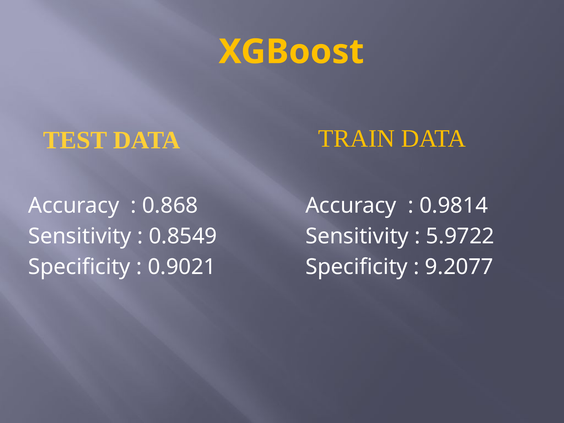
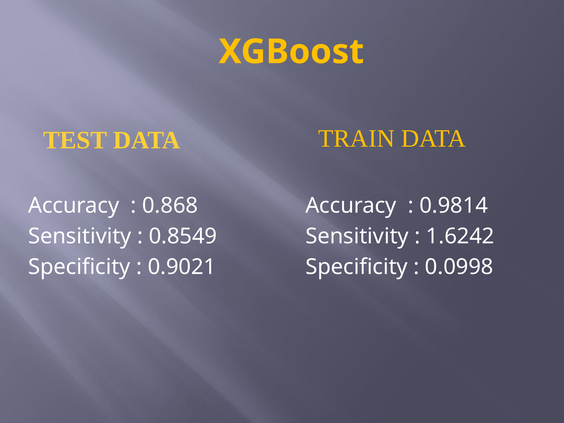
5.9722: 5.9722 -> 1.6242
9.2077: 9.2077 -> 0.0998
